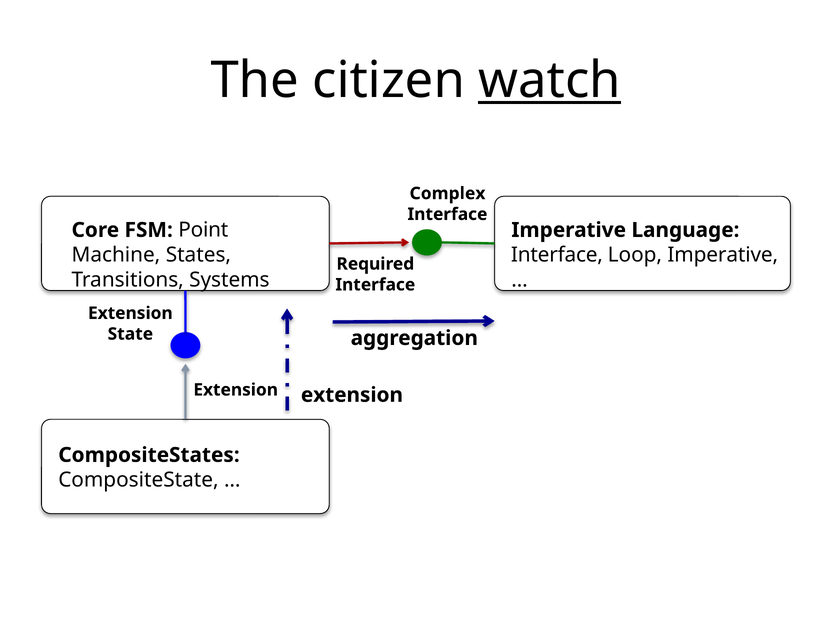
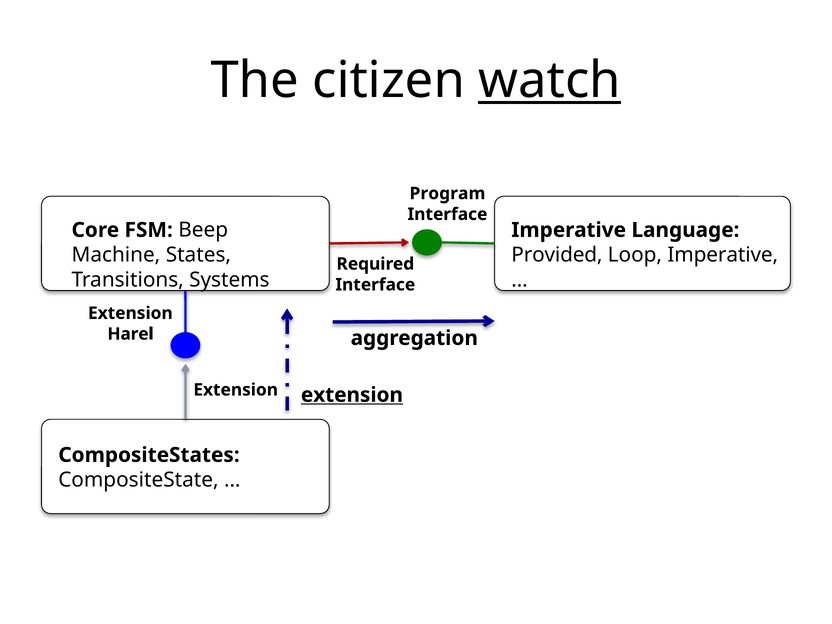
Complex: Complex -> Program
Point: Point -> Beep
Interface at (557, 255): Interface -> Provided
State: State -> Harel
extension at (352, 395) underline: none -> present
